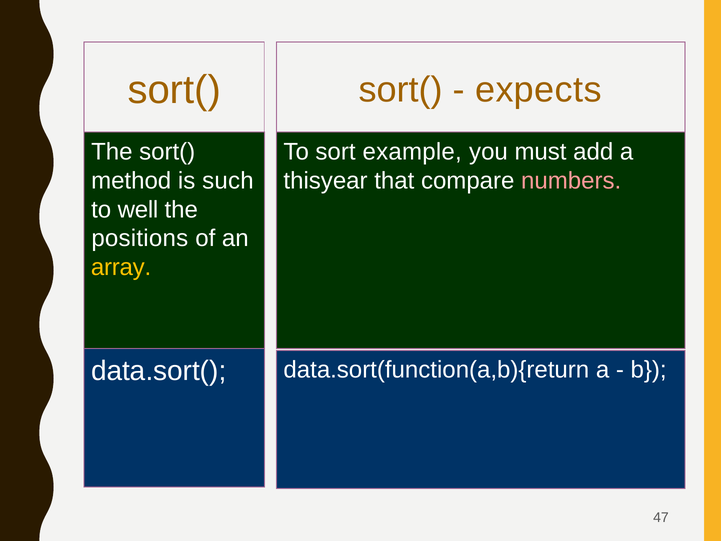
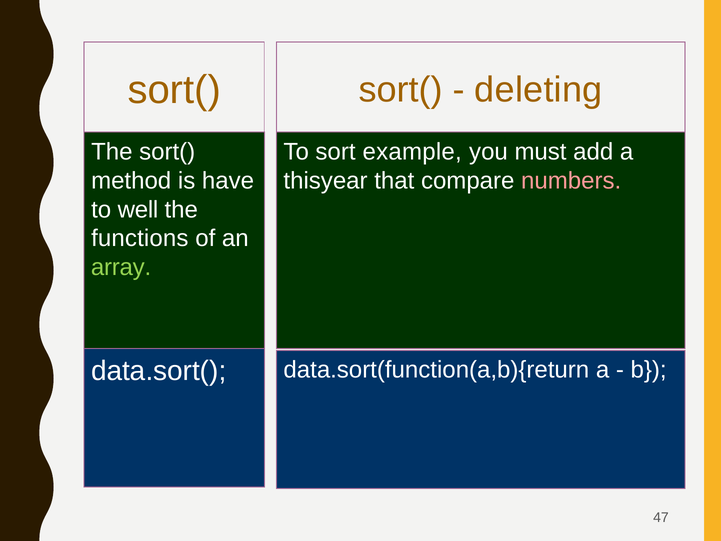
expects: expects -> deleting
such: such -> have
positions: positions -> functions
array colour: yellow -> light green
